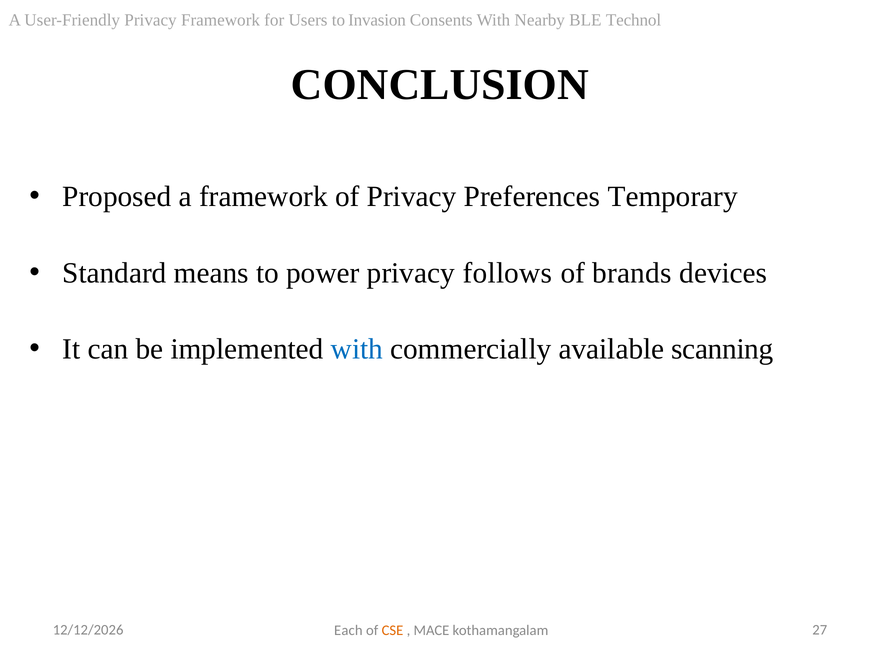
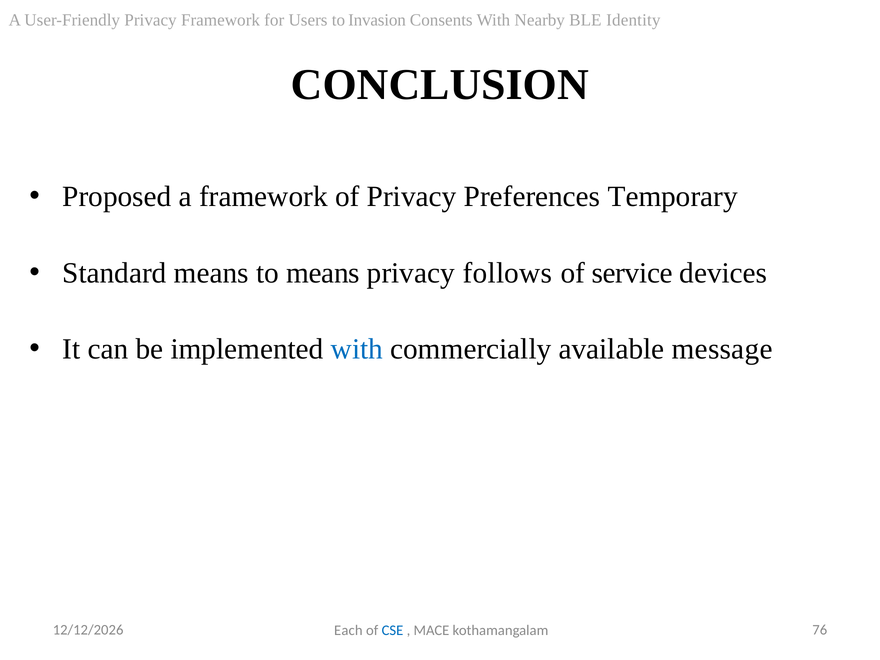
Technol: Technol -> Identity
to power: power -> means
brands: brands -> service
scanning: scanning -> message
27: 27 -> 76
CSE colour: orange -> blue
